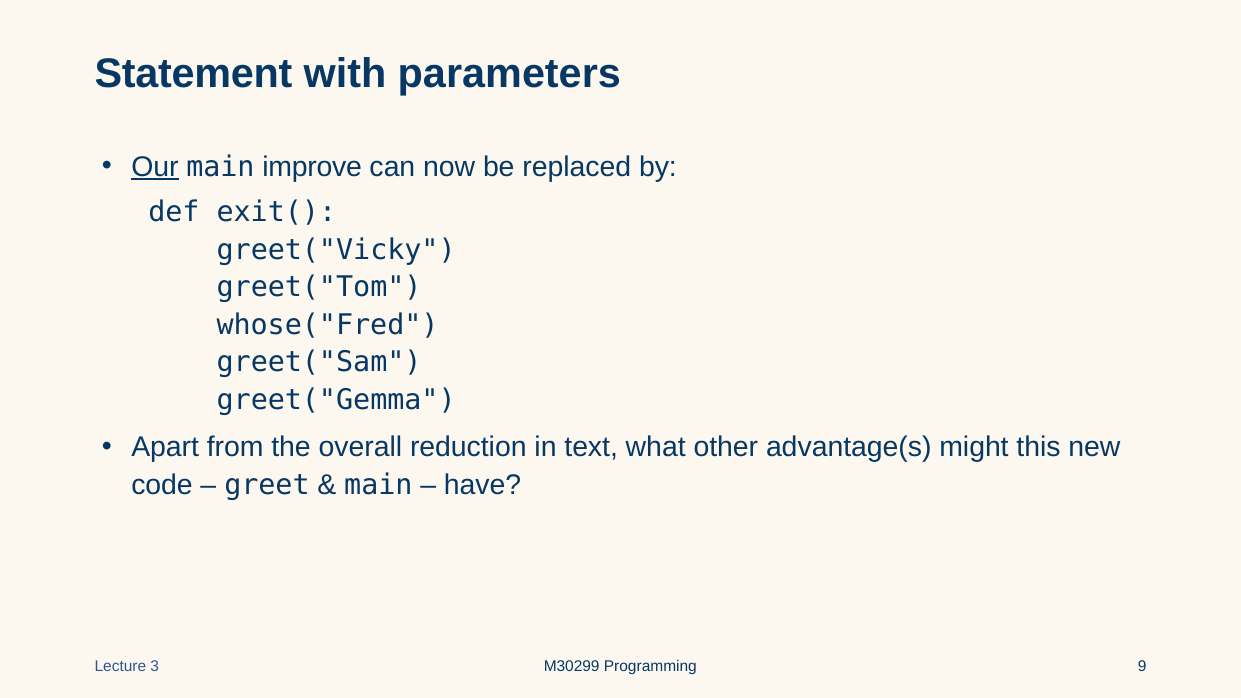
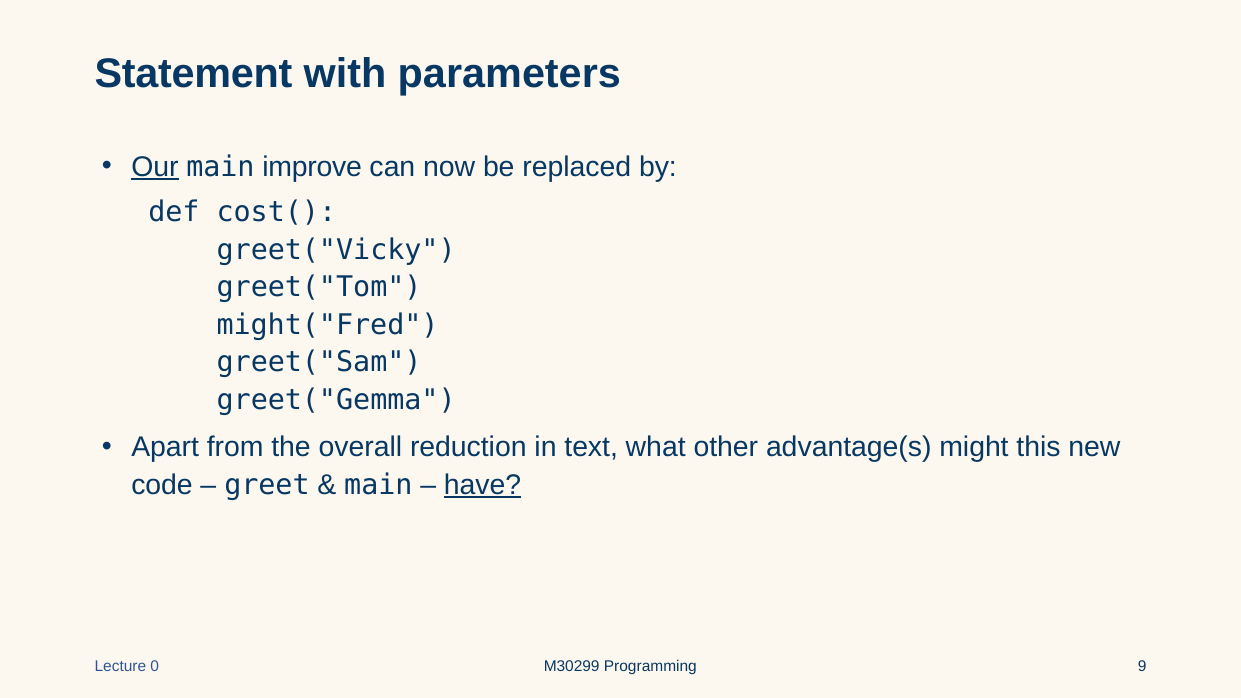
exit(: exit( -> cost(
whose("Fred: whose("Fred -> might("Fred
have underline: none -> present
3: 3 -> 0
